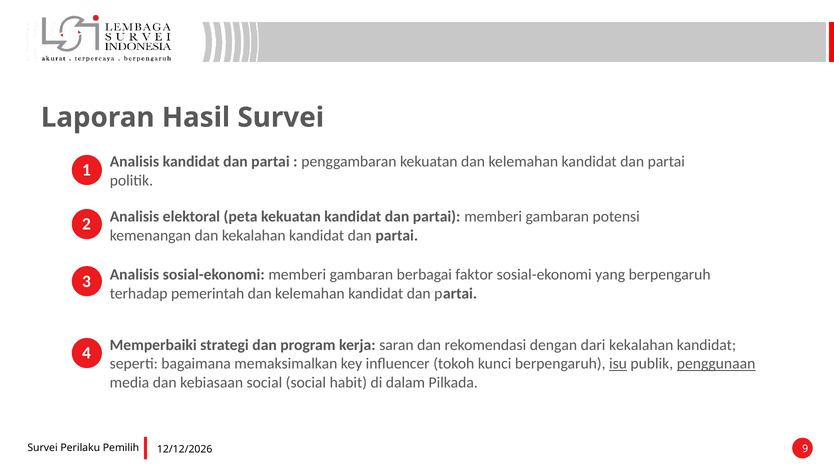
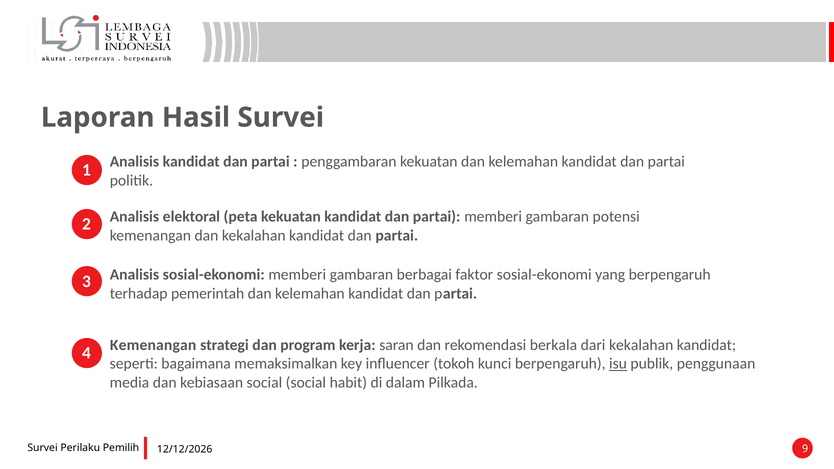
Memperbaiki at (153, 345): Memperbaiki -> Kemenangan
dengan: dengan -> berkala
penggunaan underline: present -> none
